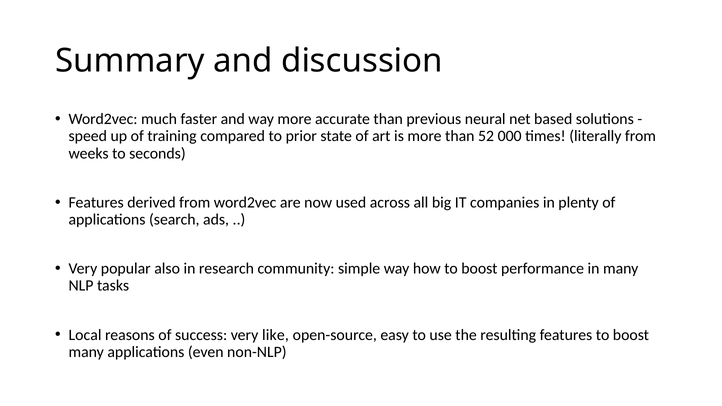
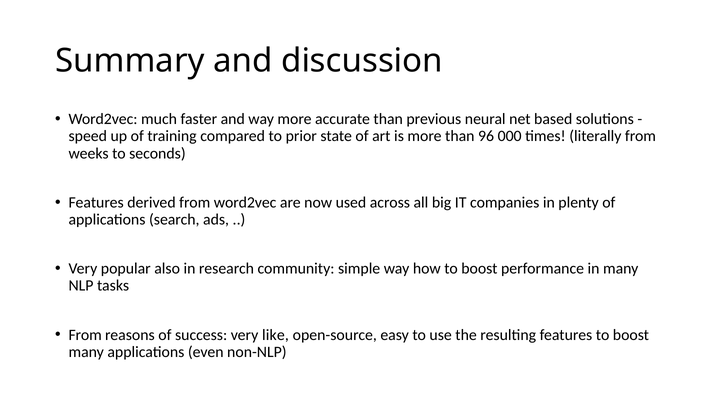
52: 52 -> 96
Local at (85, 335): Local -> From
